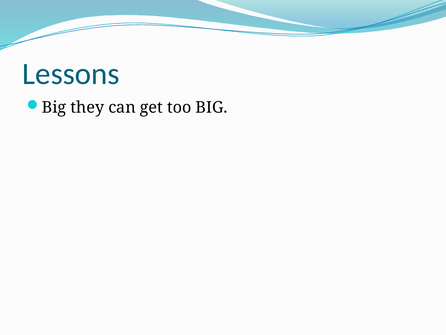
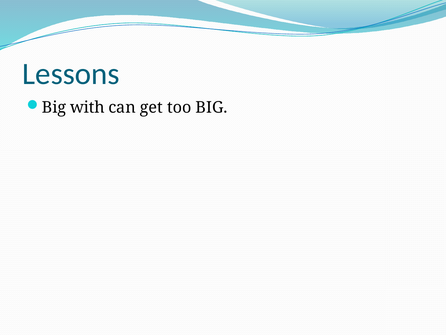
they: they -> with
